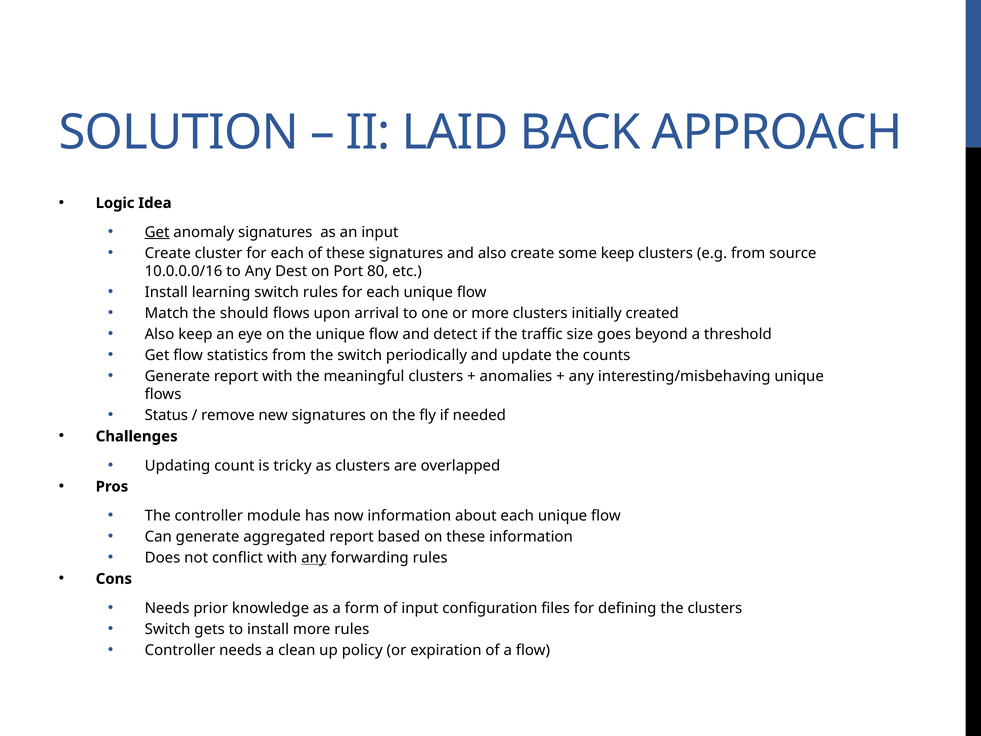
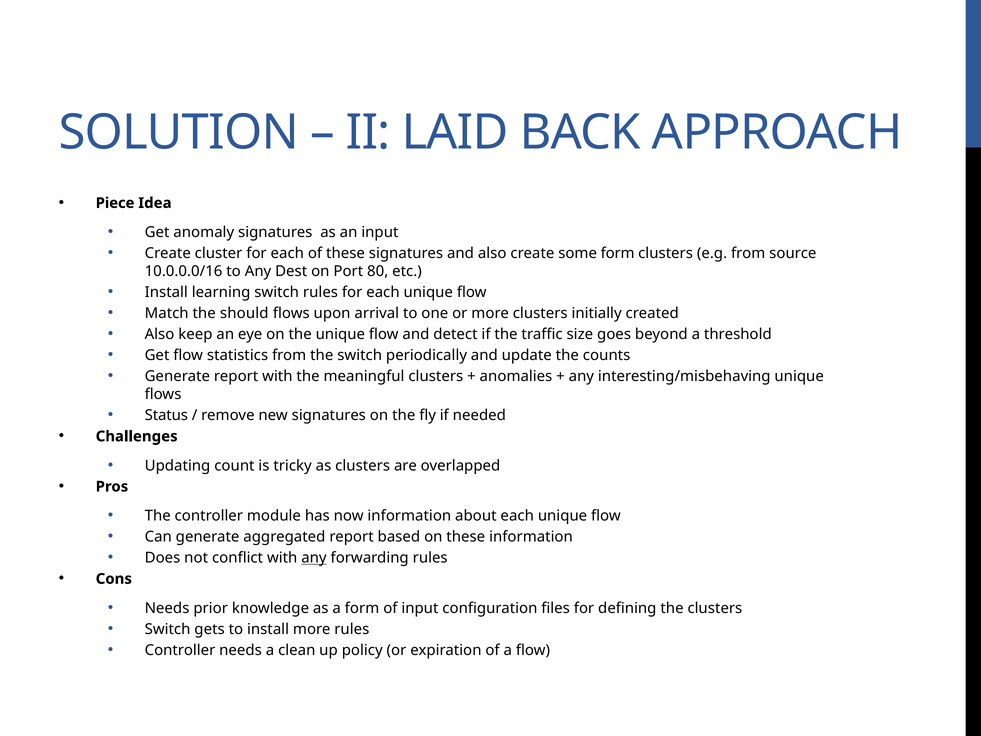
Logic: Logic -> Piece
Get at (157, 232) underline: present -> none
some keep: keep -> form
